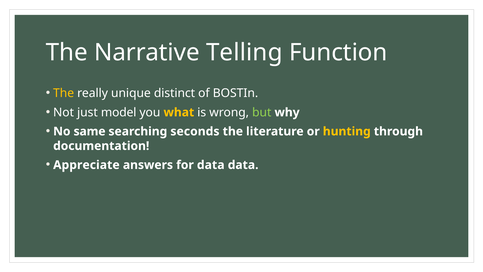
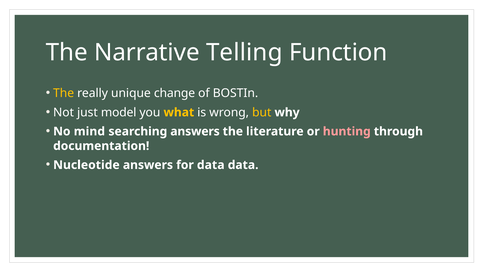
distinct: distinct -> change
but colour: light green -> yellow
same: same -> mind
searching seconds: seconds -> answers
hunting colour: yellow -> pink
Appreciate: Appreciate -> Nucleotide
